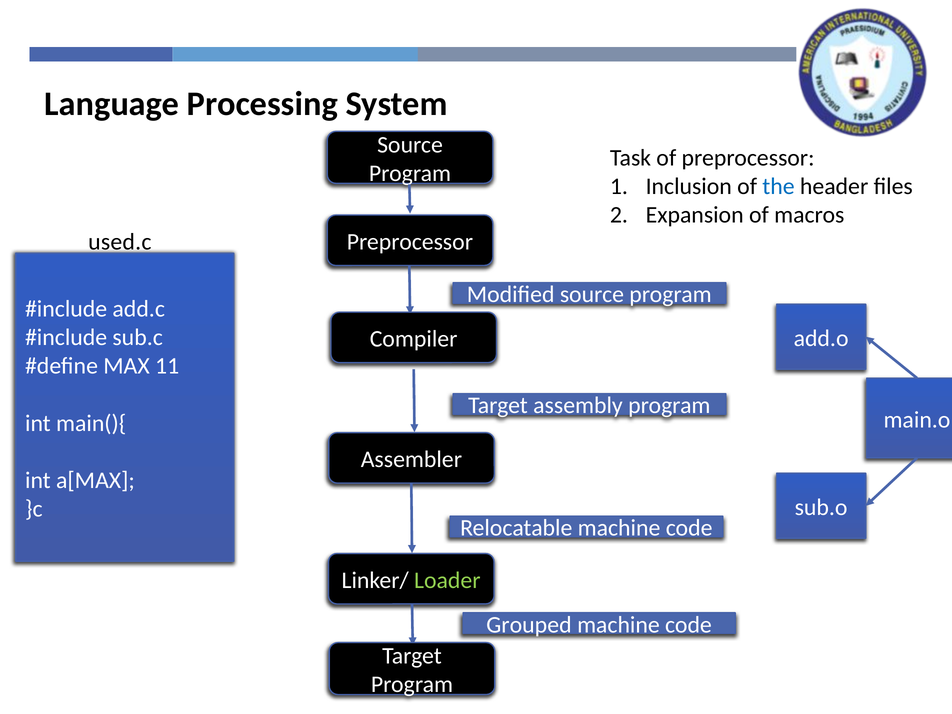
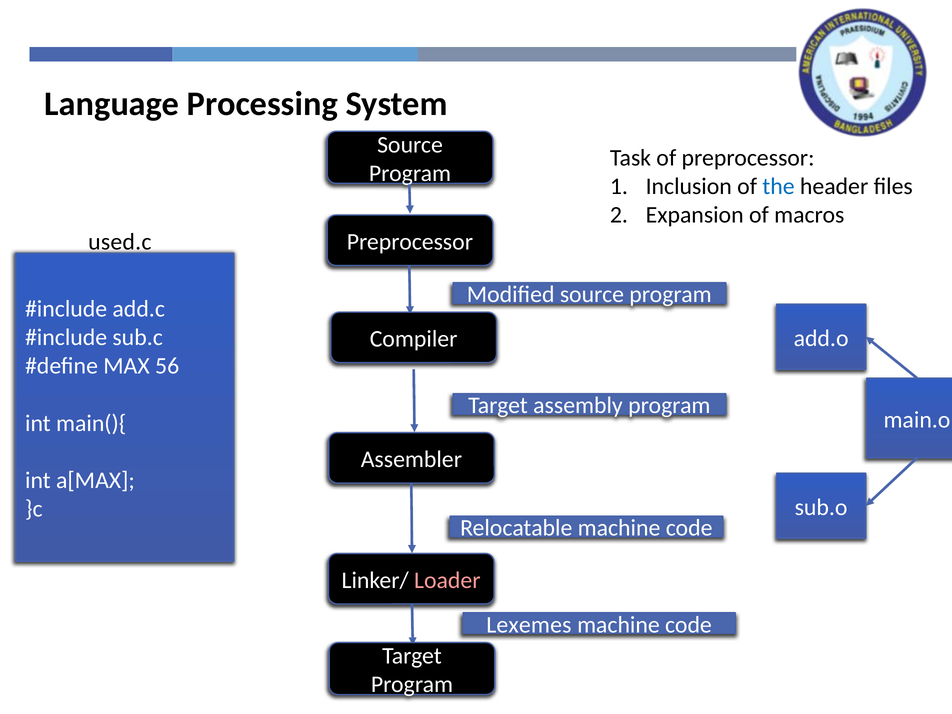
11: 11 -> 56
Loader colour: light green -> pink
Grouped: Grouped -> Lexemes
